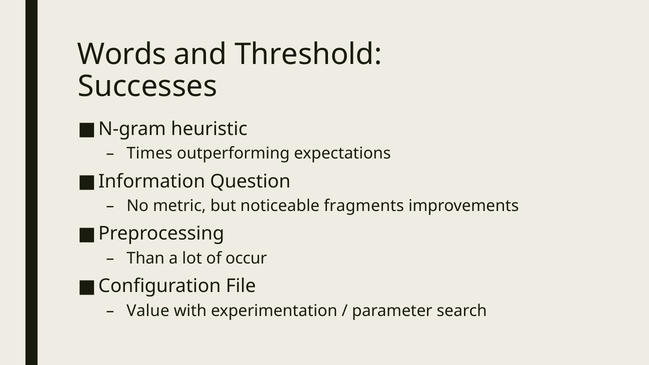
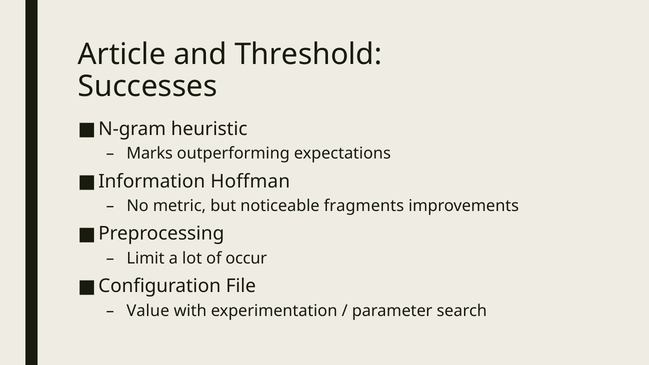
Words: Words -> Article
Times: Times -> Marks
Question: Question -> Hoffman
Than: Than -> Limit
